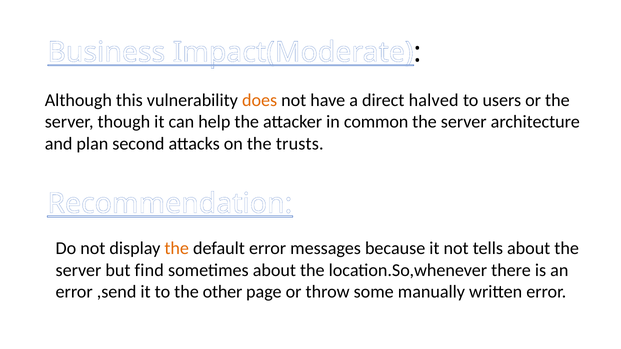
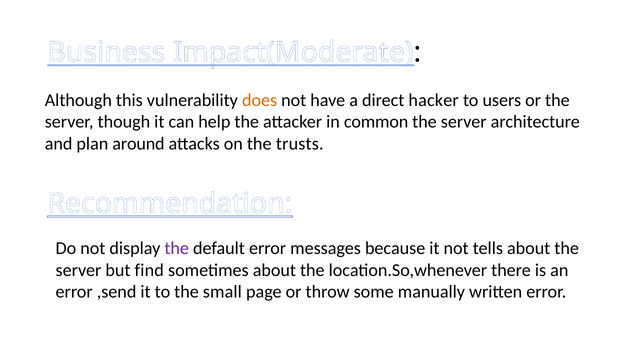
halved: halved -> hacker
second: second -> around
the at (177, 249) colour: orange -> purple
other: other -> small
